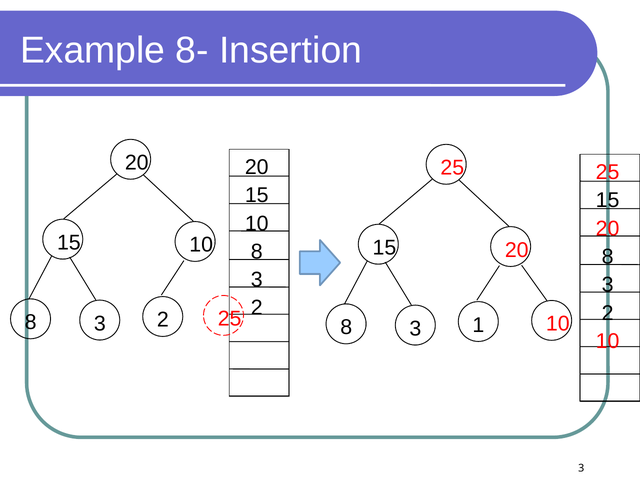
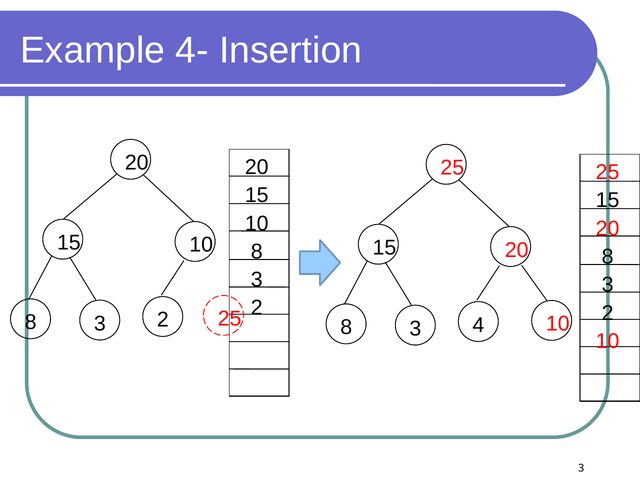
8-: 8- -> 4-
1: 1 -> 4
